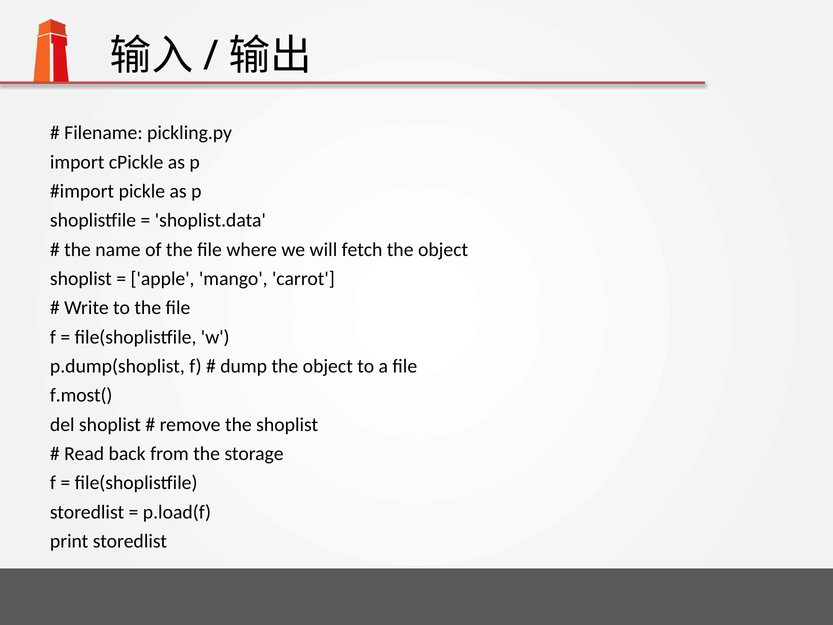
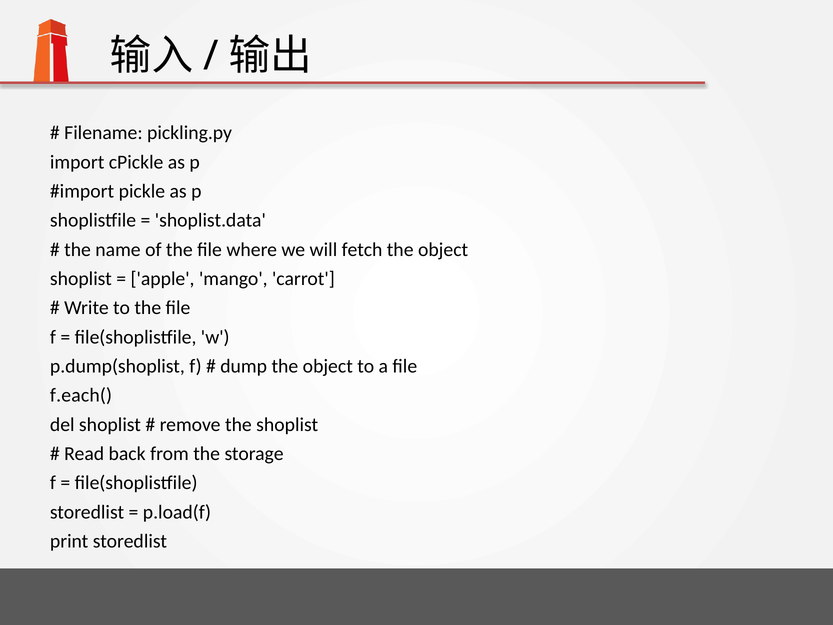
f.most(: f.most( -> f.each(
